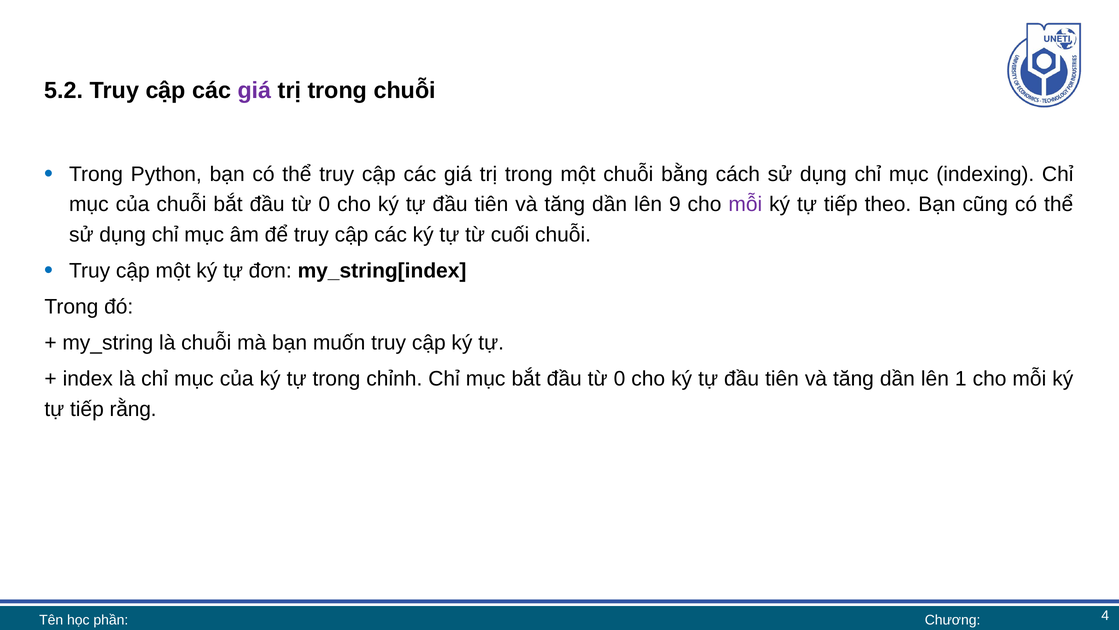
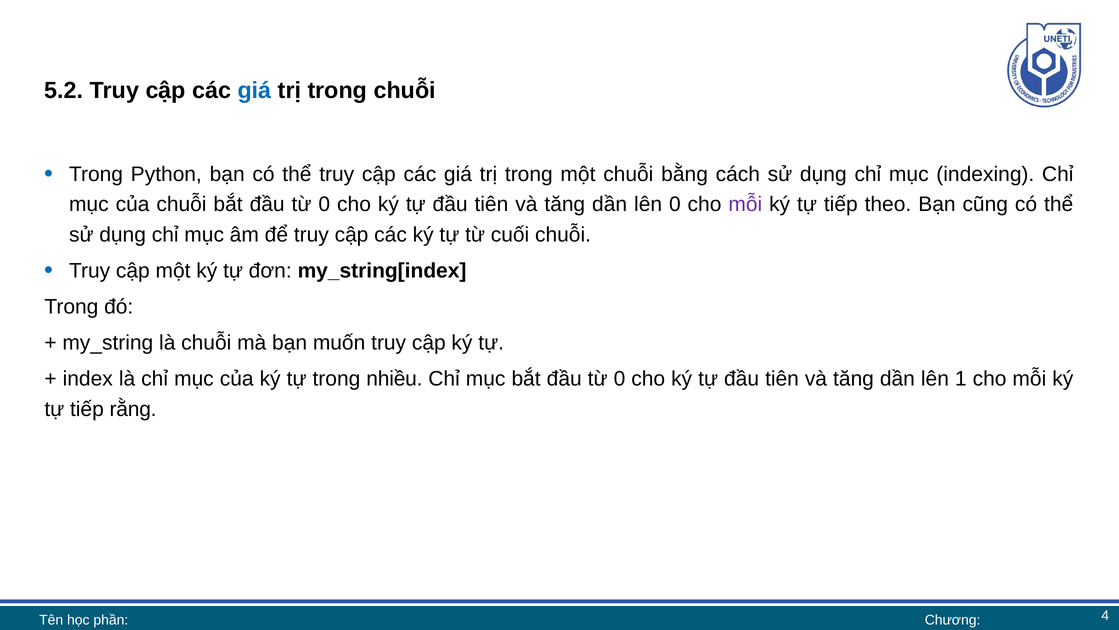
giá at (254, 90) colour: purple -> blue
lên 9: 9 -> 0
chỉnh: chỉnh -> nhiều
